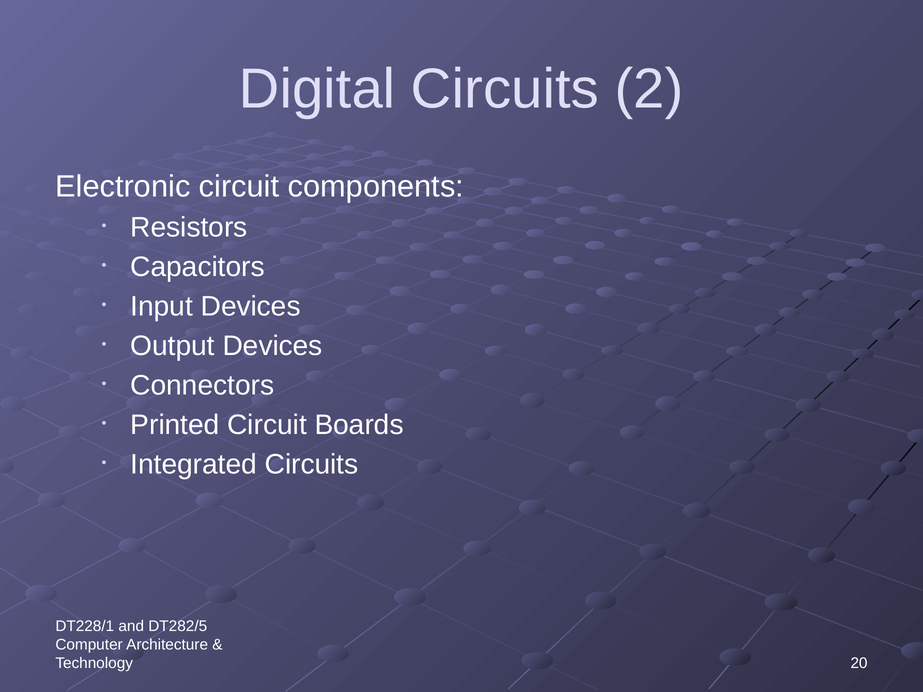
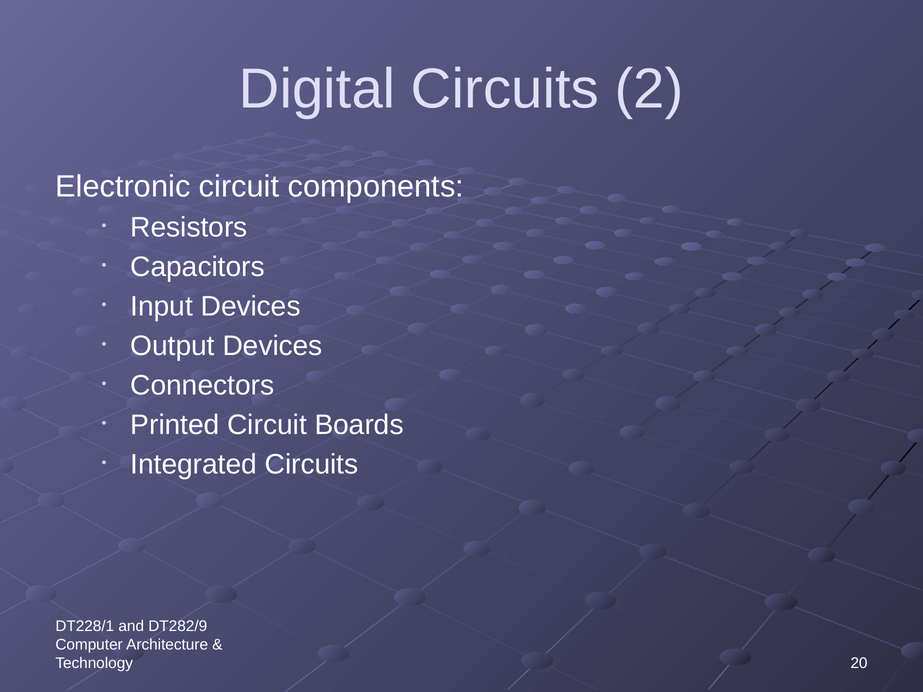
DT282/5: DT282/5 -> DT282/9
